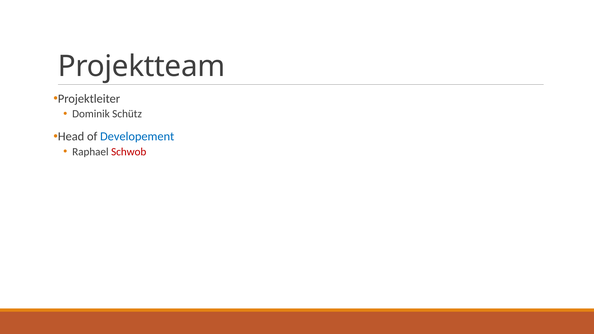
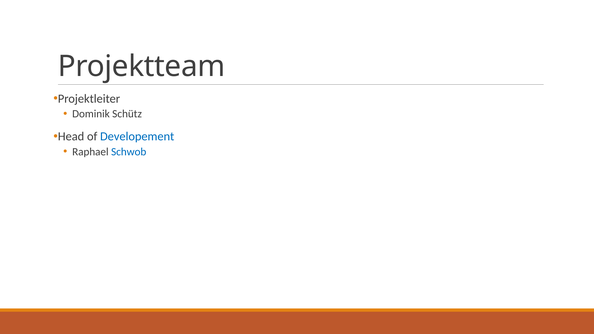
Schwob colour: red -> blue
